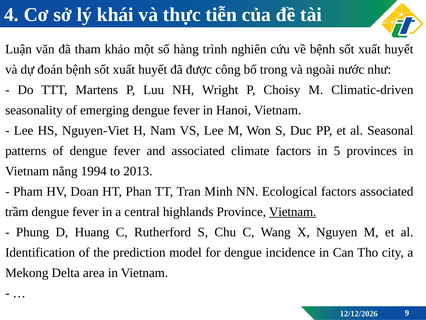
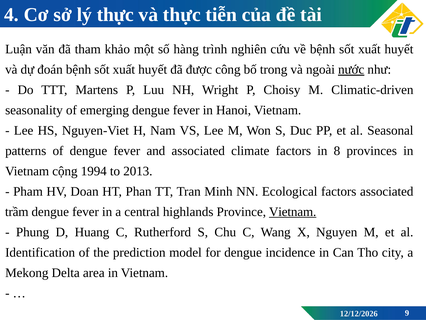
lý khái: khái -> thực
nước underline: none -> present
5: 5 -> 8
nắng: nắng -> cộng
